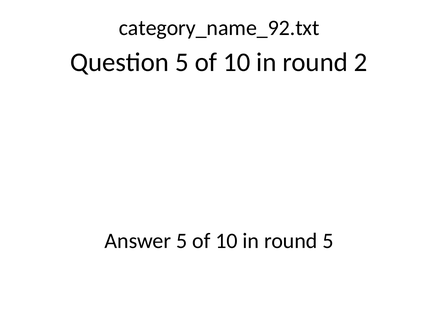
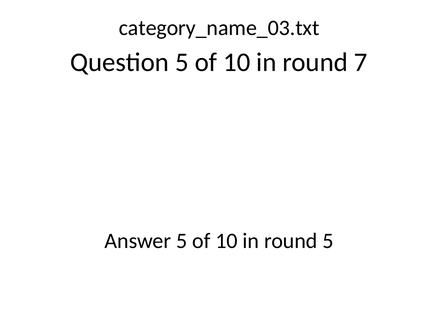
category_name_92.txt: category_name_92.txt -> category_name_03.txt
2: 2 -> 7
